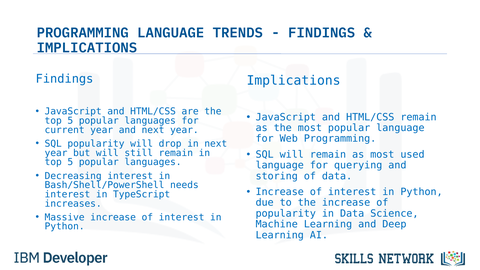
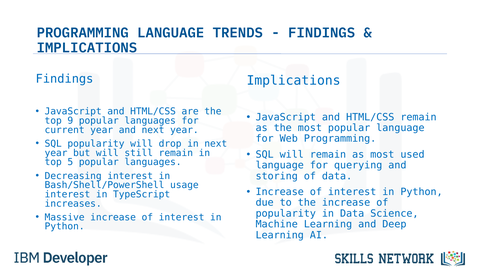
5 at (70, 121): 5 -> 9
needs: needs -> usage
